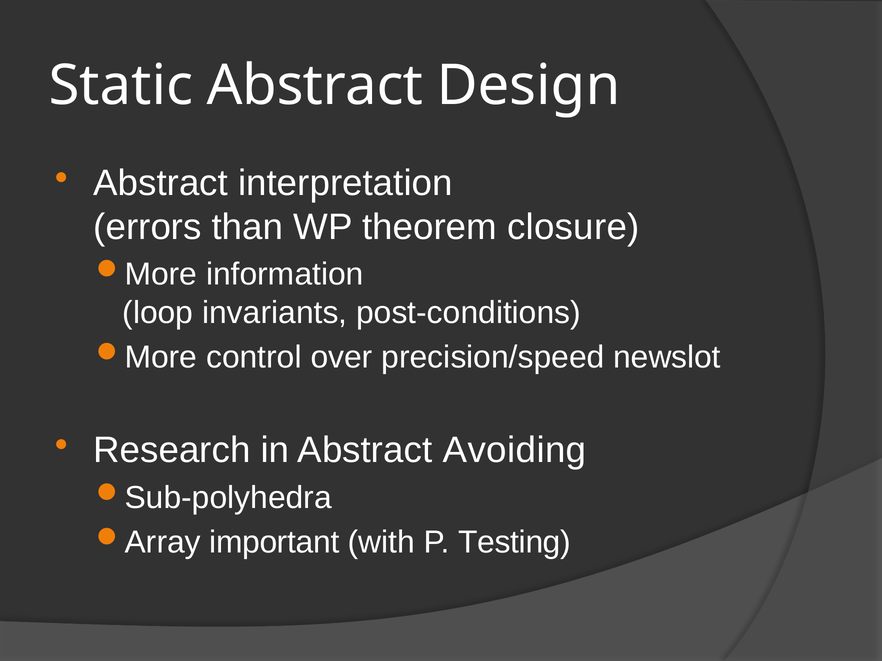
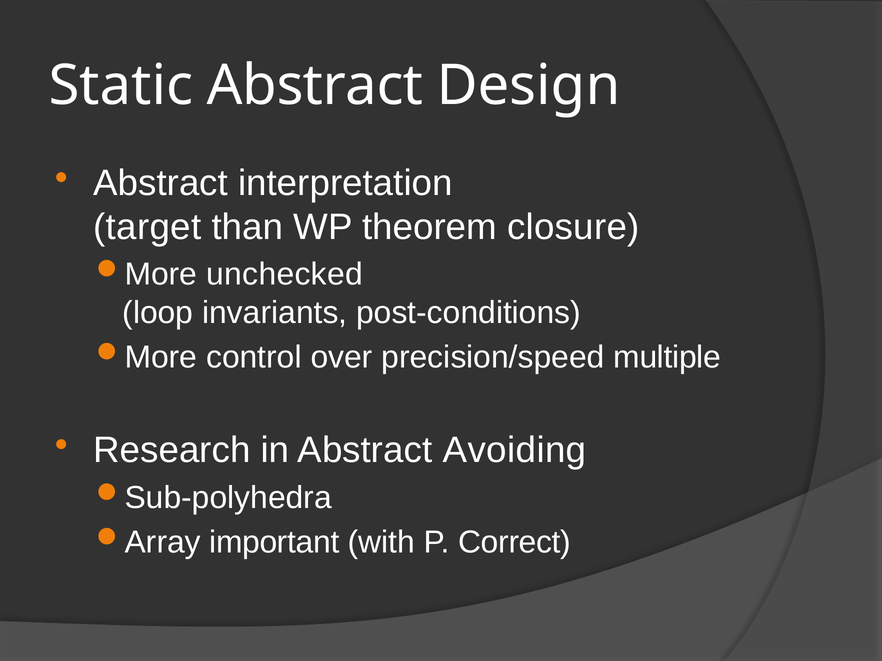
errors: errors -> target
information: information -> unchecked
newslot: newslot -> multiple
Testing: Testing -> Correct
